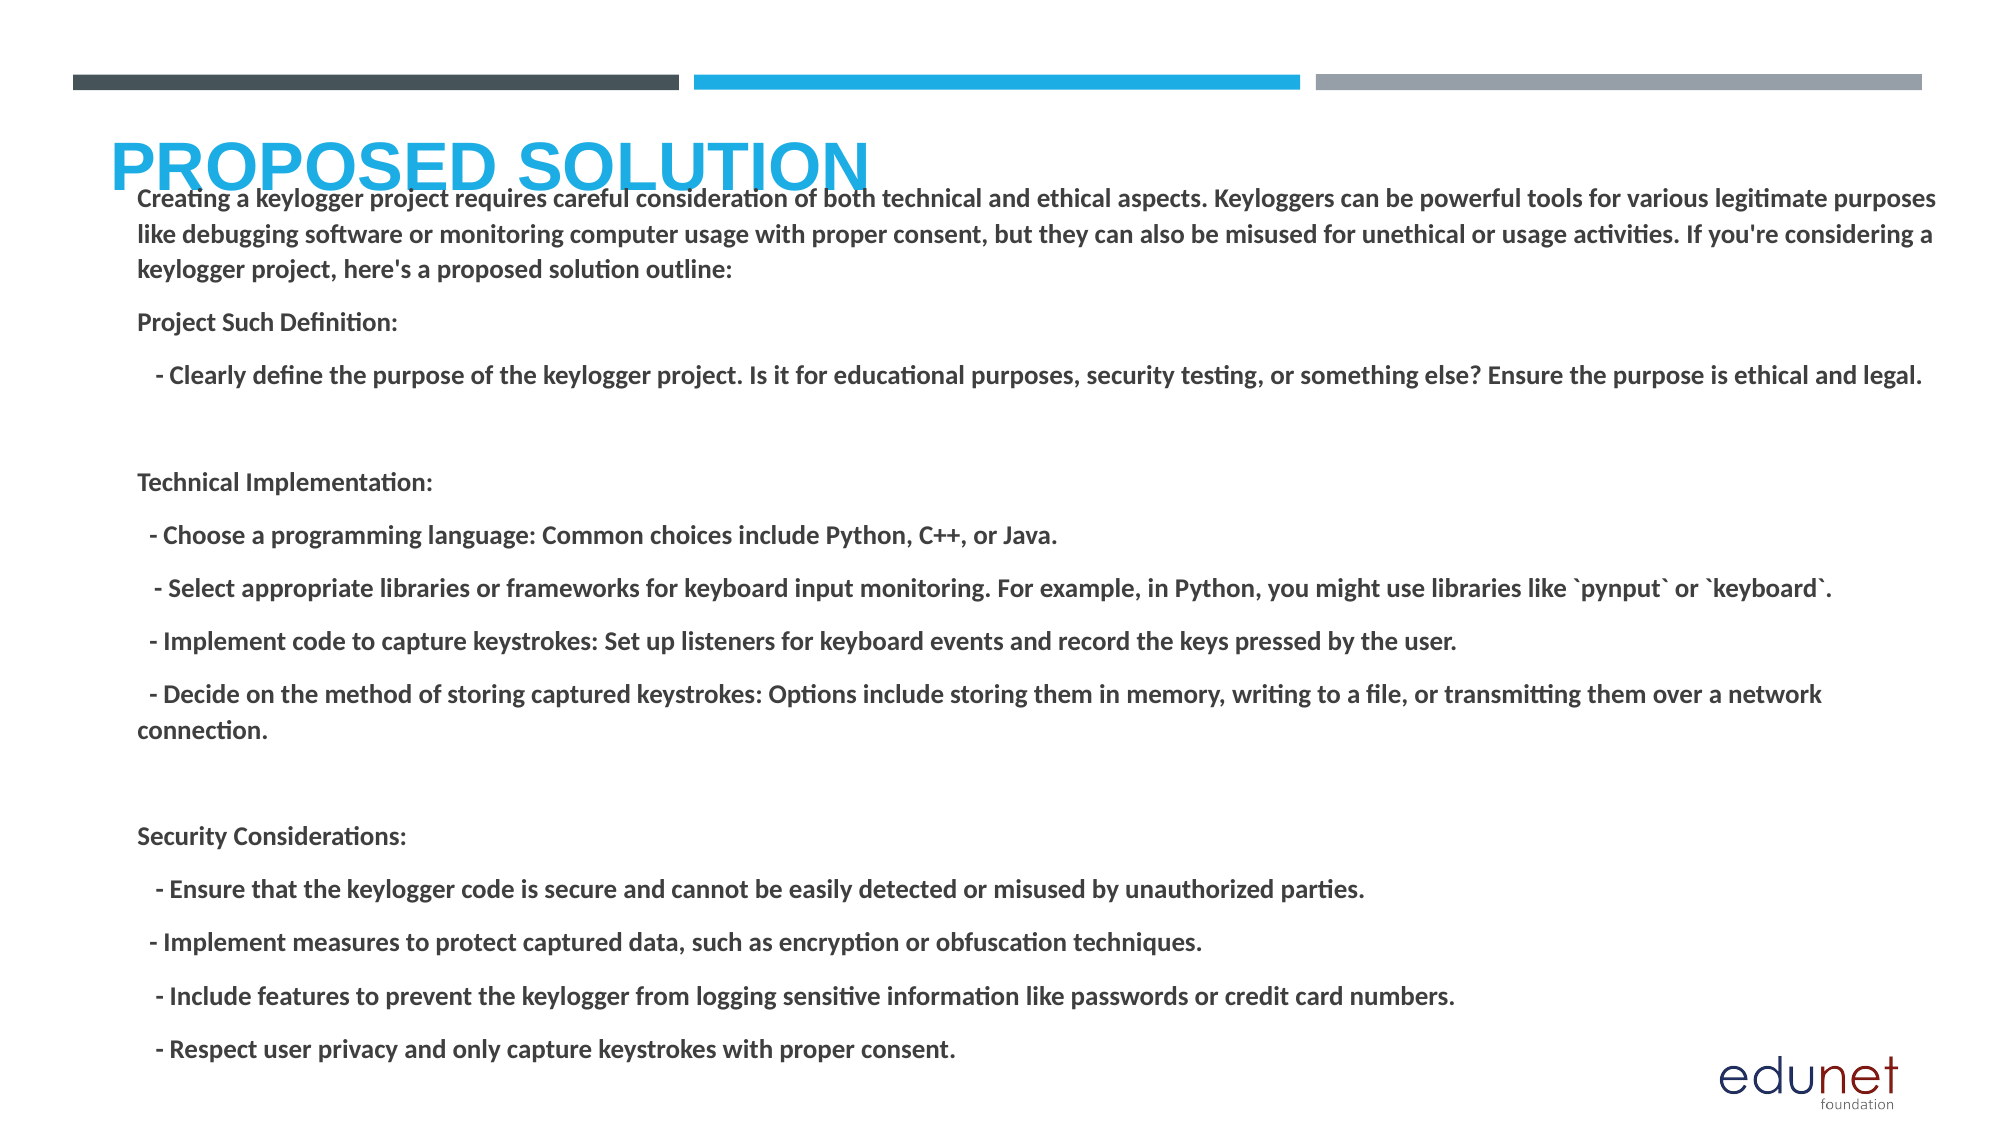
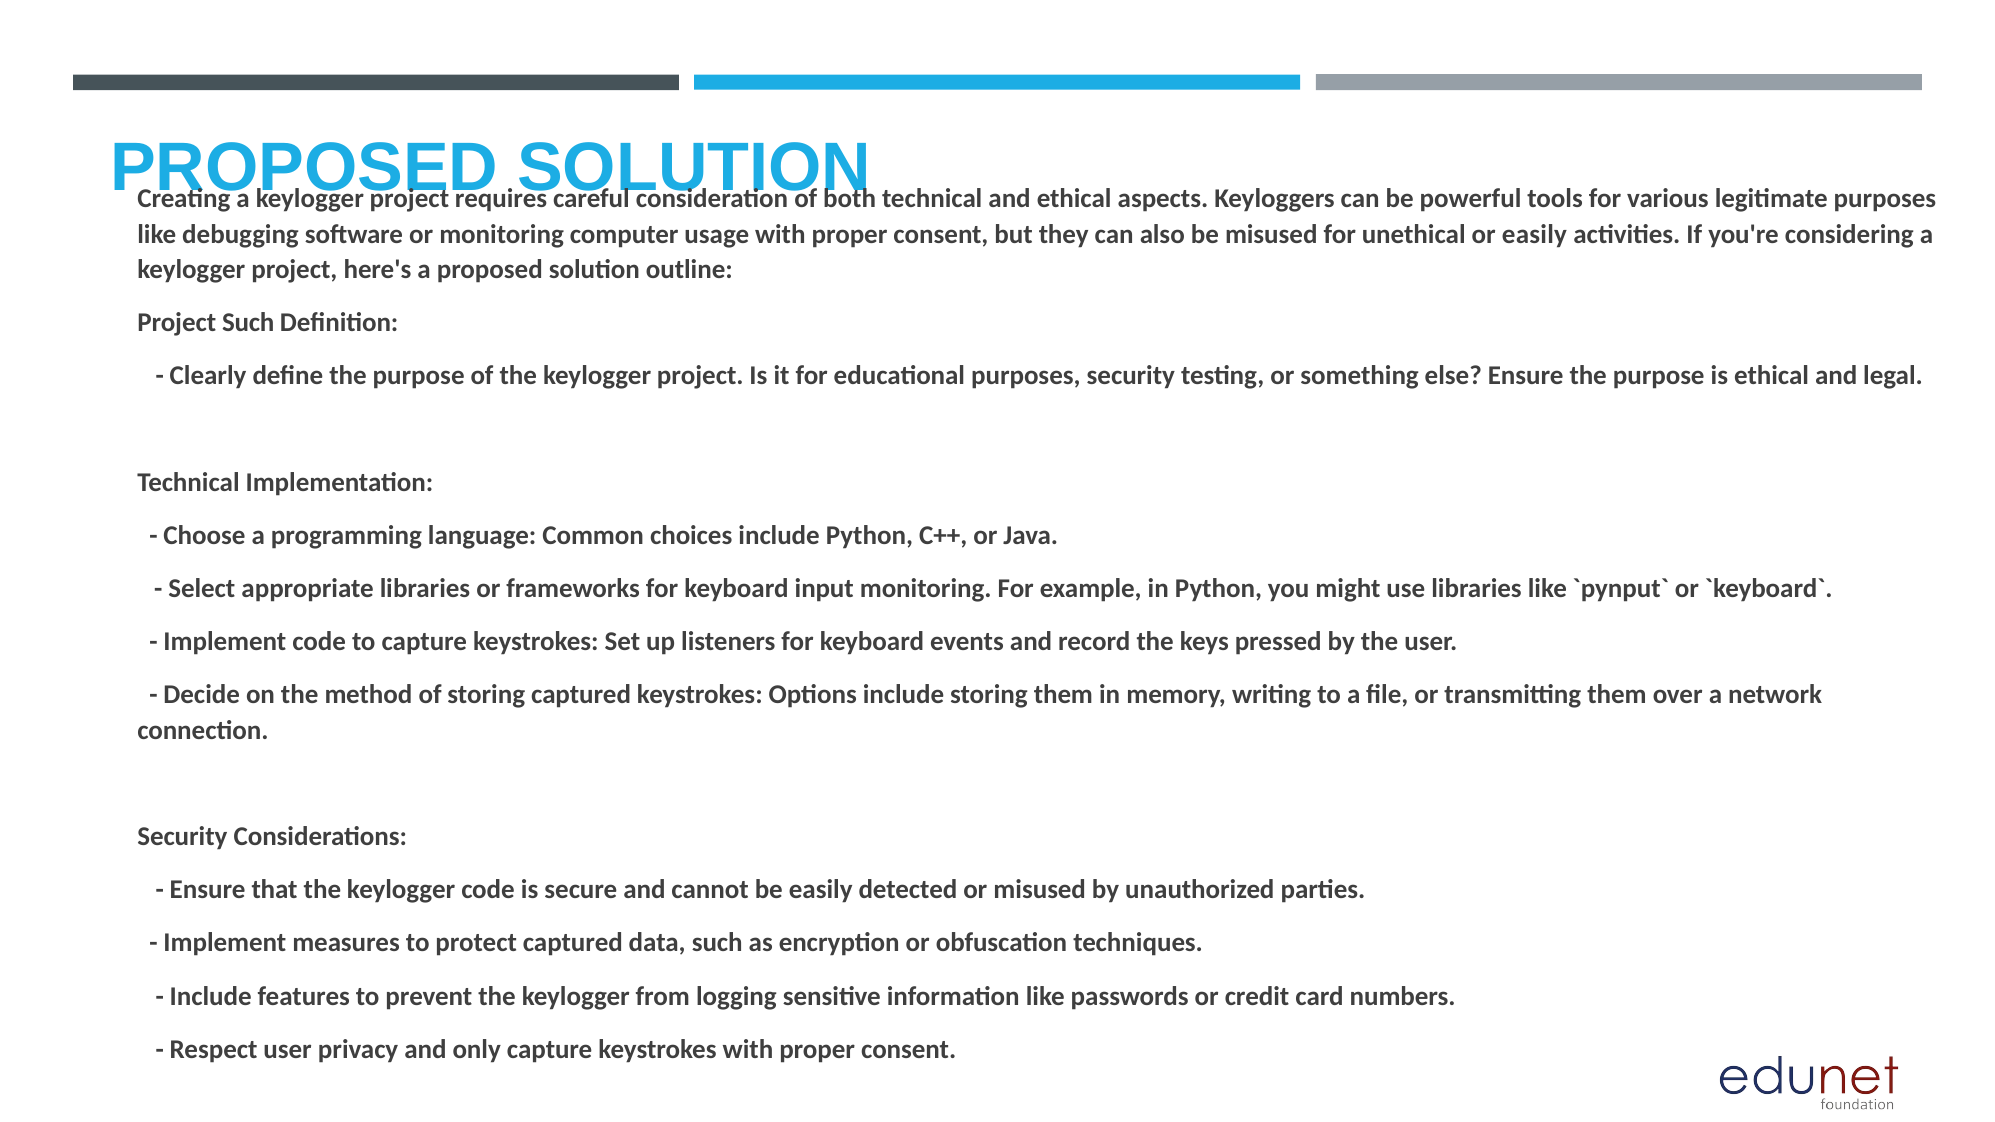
or usage: usage -> easily
